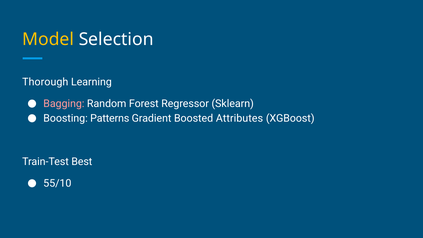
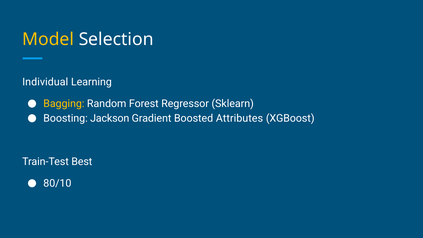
Thorough: Thorough -> Individual
Bagging colour: pink -> yellow
Patterns: Patterns -> Jackson
55/10: 55/10 -> 80/10
